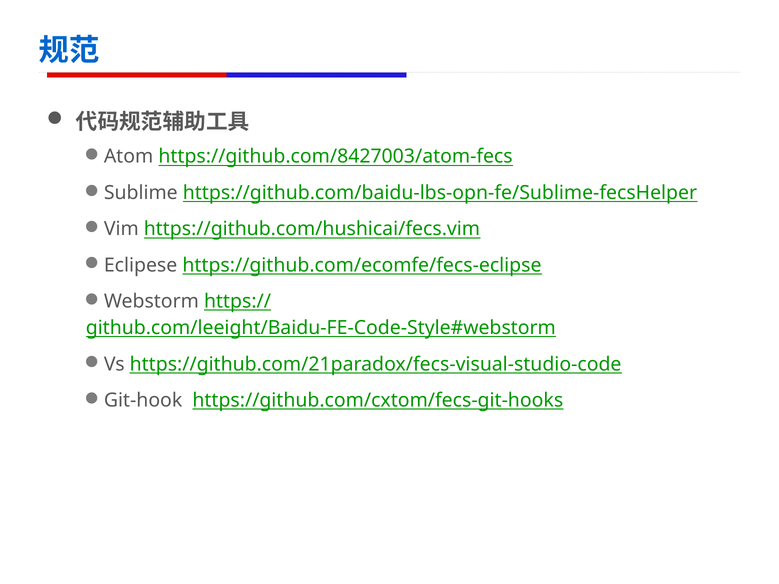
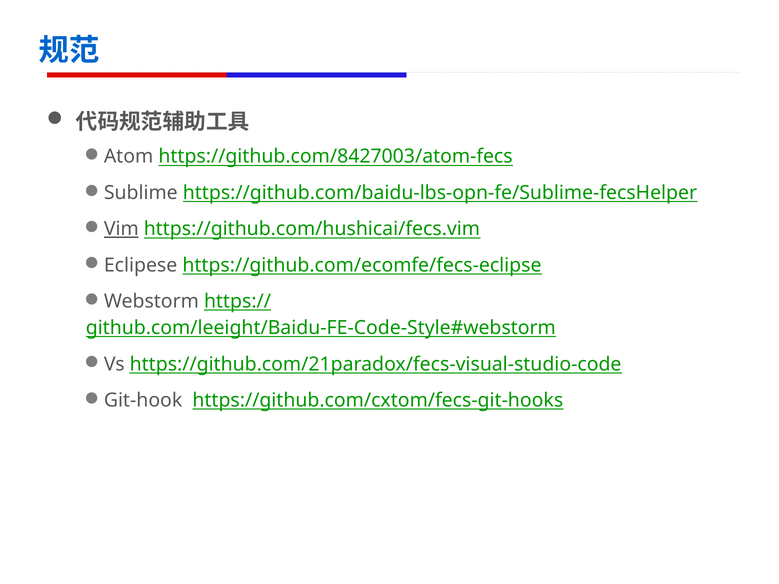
Vim underline: none -> present
